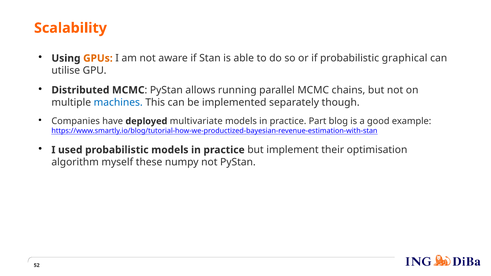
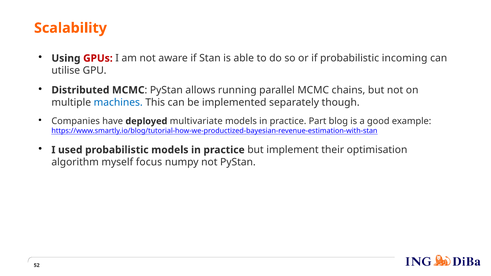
GPUs colour: orange -> red
graphical: graphical -> incoming
these: these -> focus
